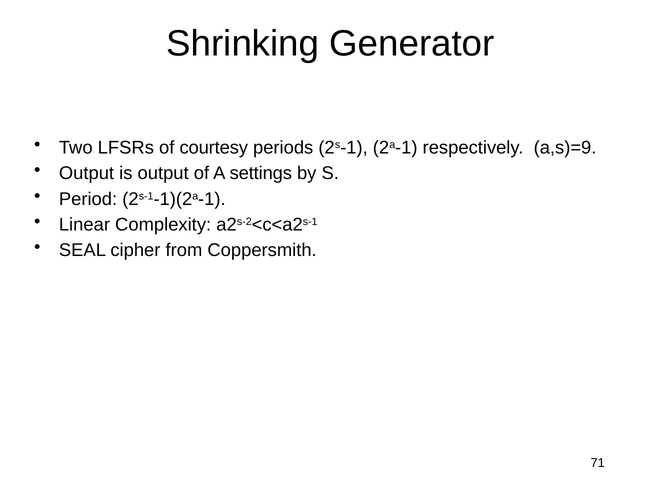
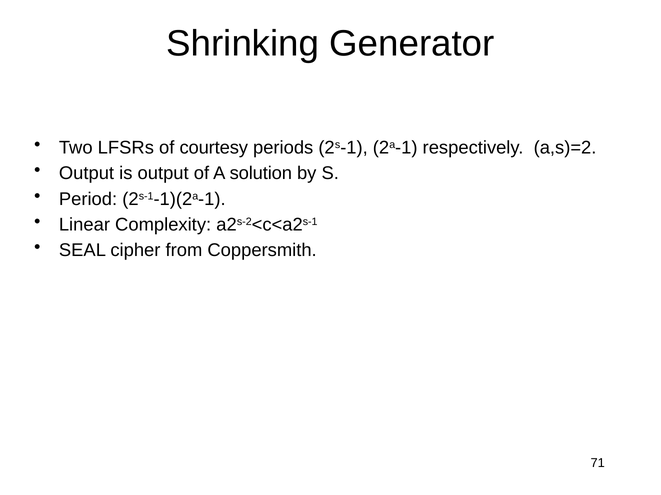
a,s)=9: a,s)=9 -> a,s)=2
settings: settings -> solution
